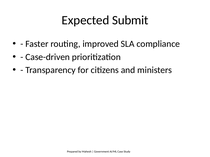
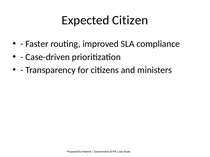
Submit: Submit -> Citizen
